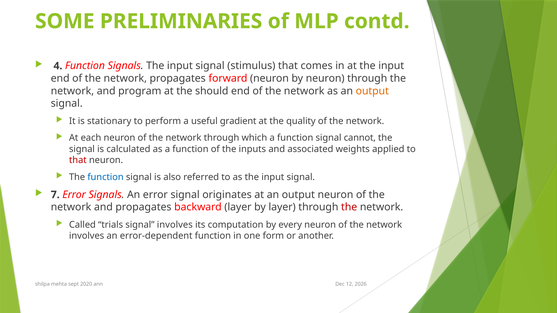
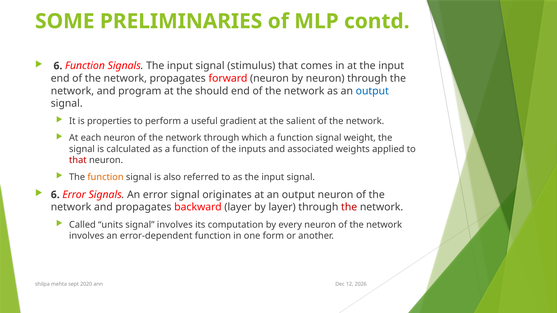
4 at (58, 66): 4 -> 6
output at (372, 91) colour: orange -> blue
stationary: stationary -> properties
quality: quality -> salient
cannot: cannot -> weight
function at (106, 177) colour: blue -> orange
7 at (55, 195): 7 -> 6
trials: trials -> units
